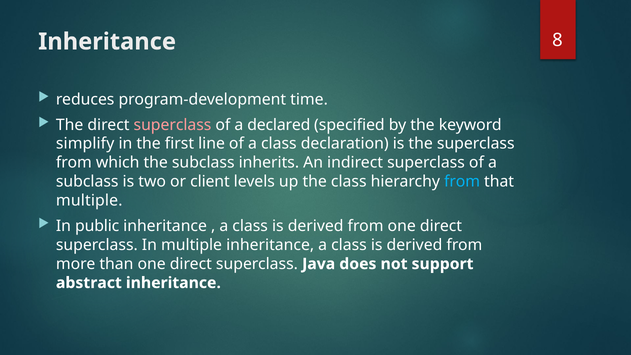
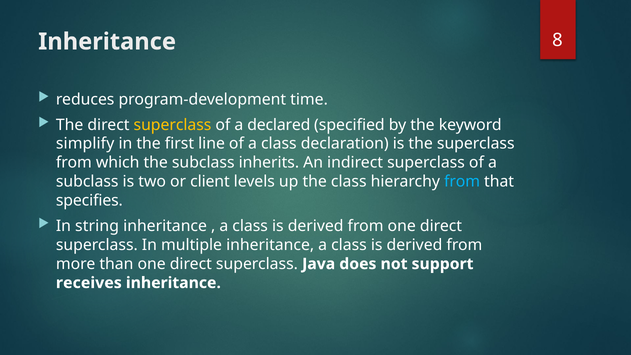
superclass at (172, 125) colour: pink -> yellow
multiple at (89, 201): multiple -> specifies
public: public -> string
abstract: abstract -> receives
